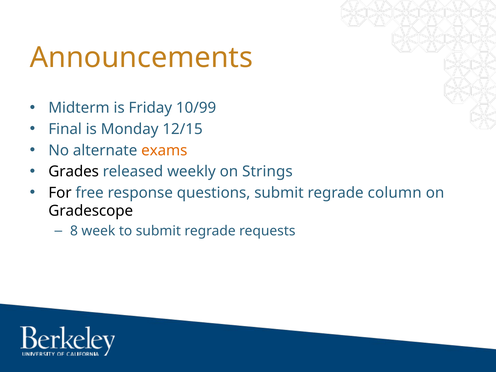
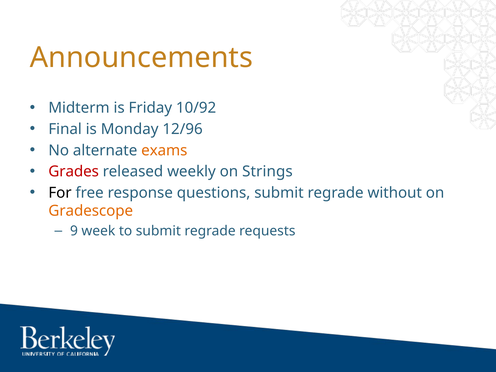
10/99: 10/99 -> 10/92
12/15: 12/15 -> 12/96
Grades colour: black -> red
column: column -> without
Gradescope colour: black -> orange
8: 8 -> 9
